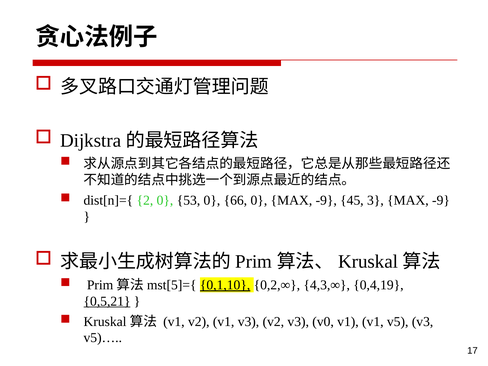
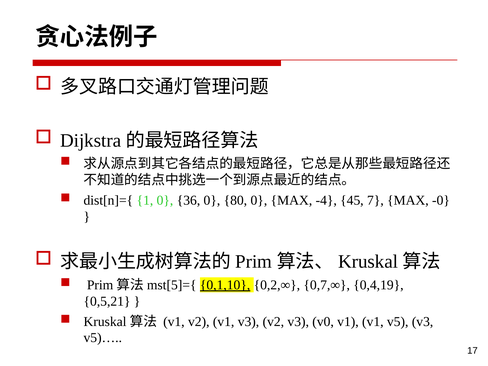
2: 2 -> 1
53: 53 -> 36
66: 66 -> 80
0 MAX -9: -9 -> -4
3: 3 -> 7
-9 at (441, 200): -9 -> -0
4,3,∞: 4,3,∞ -> 0,7,∞
0,5,21 underline: present -> none
